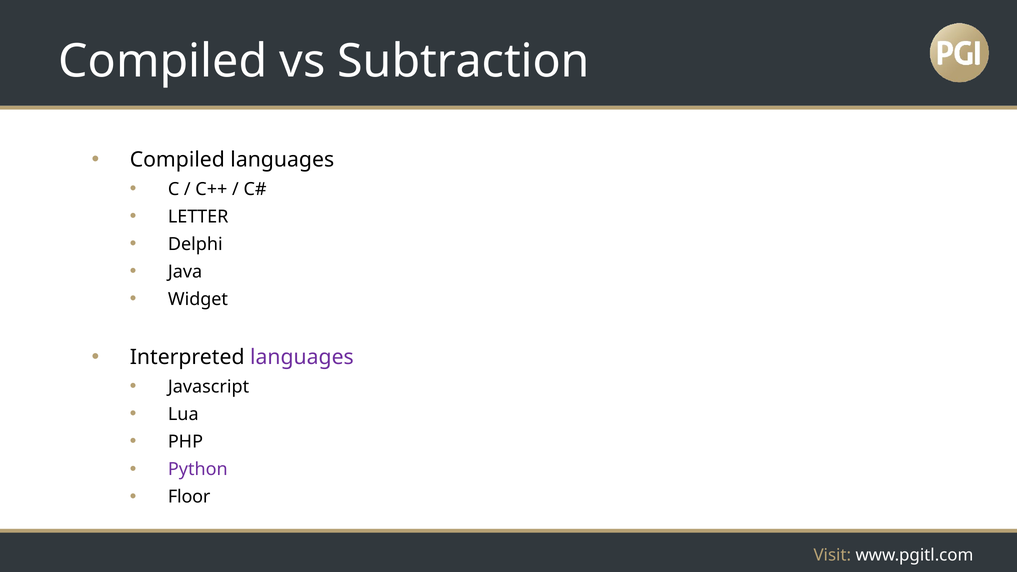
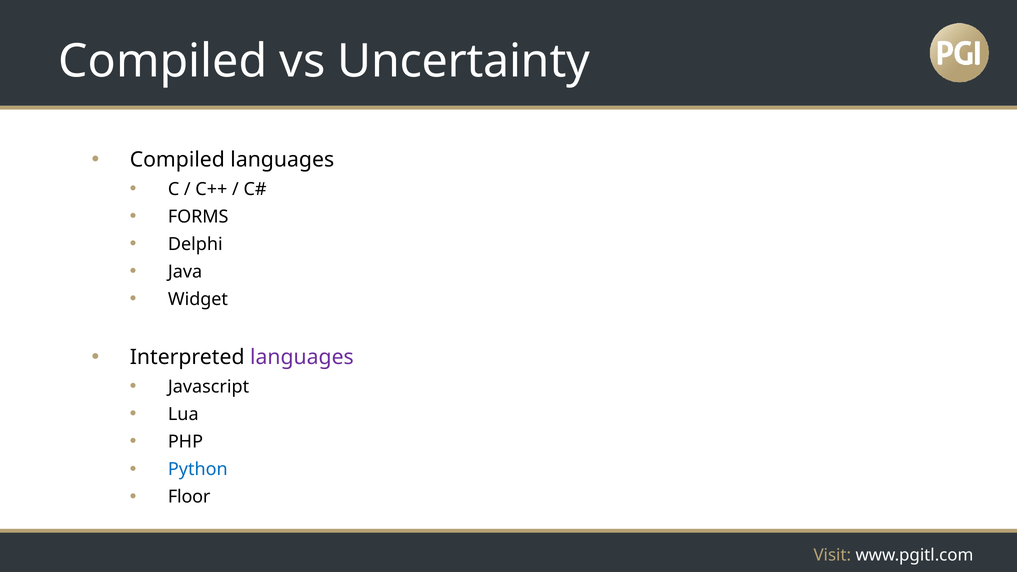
Subtraction: Subtraction -> Uncertainty
LETTER: LETTER -> FORMS
Python colour: purple -> blue
